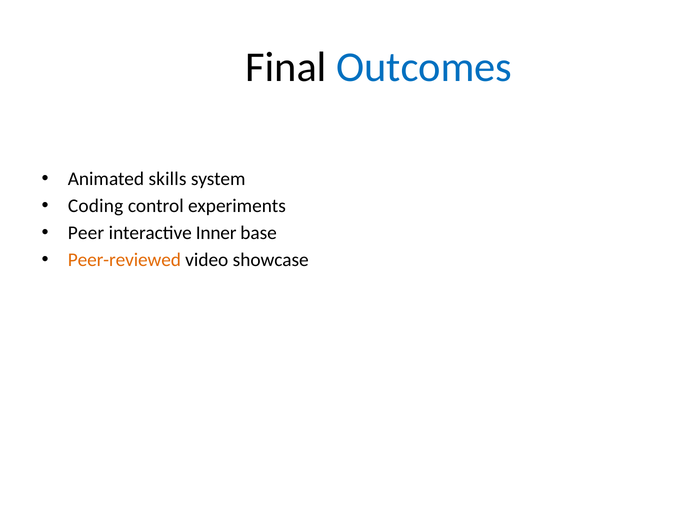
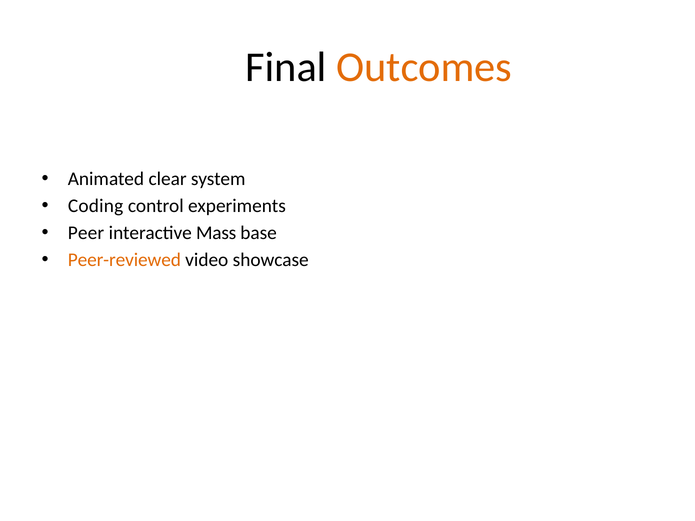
Outcomes colour: blue -> orange
skills: skills -> clear
Inner: Inner -> Mass
